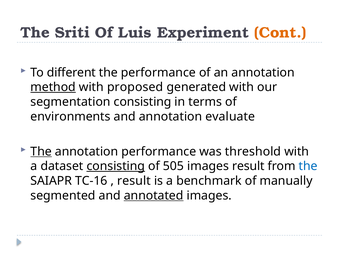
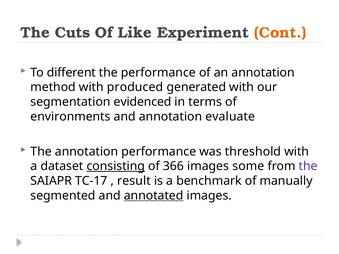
Sriti: Sriti -> Cuts
Luis: Luis -> Like
method underline: present -> none
proposed: proposed -> produced
segmentation consisting: consisting -> evidenced
The at (41, 152) underline: present -> none
505: 505 -> 366
images result: result -> some
the at (308, 166) colour: blue -> purple
TC-16: TC-16 -> TC-17
